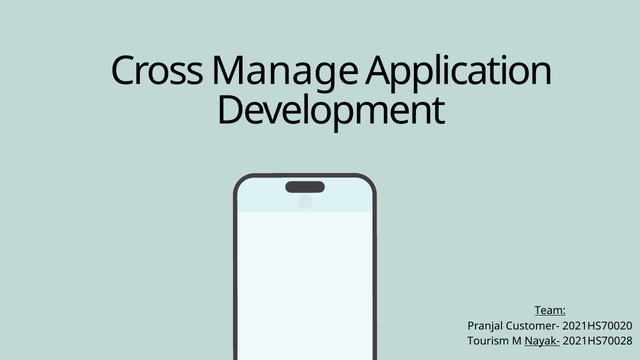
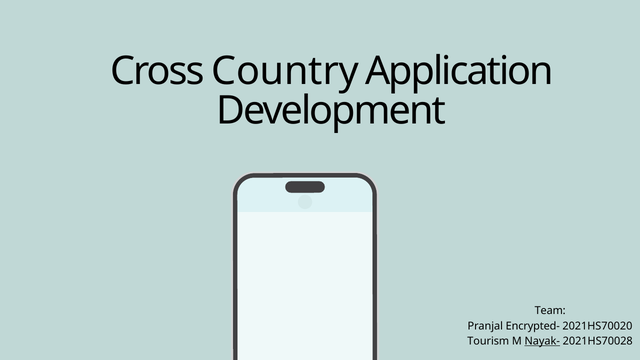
Manage: Manage -> Country
Team underline: present -> none
Customer-: Customer- -> Encrypted-
